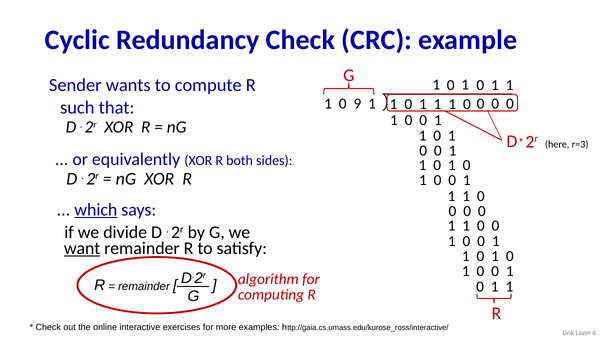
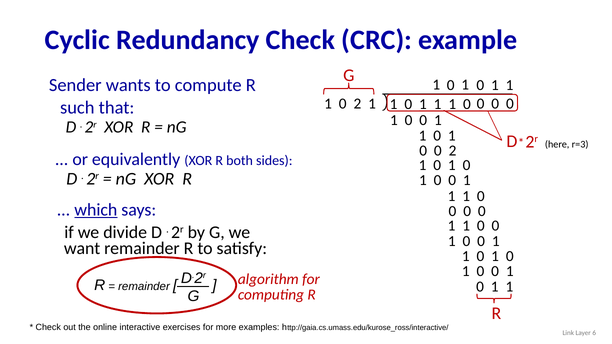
1 0 9: 9 -> 2
1 at (453, 151): 1 -> 2
want underline: present -> none
